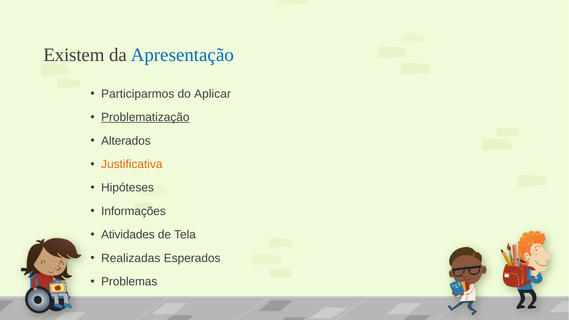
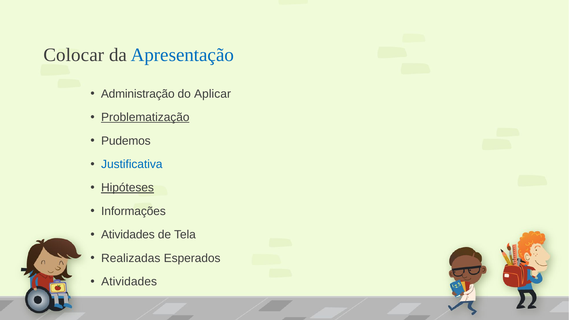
Existem: Existem -> Colocar
Participarmos: Participarmos -> Administração
Alterados: Alterados -> Pudemos
Justificativa colour: orange -> blue
Hipóteses underline: none -> present
Problemas at (129, 282): Problemas -> Atividades
